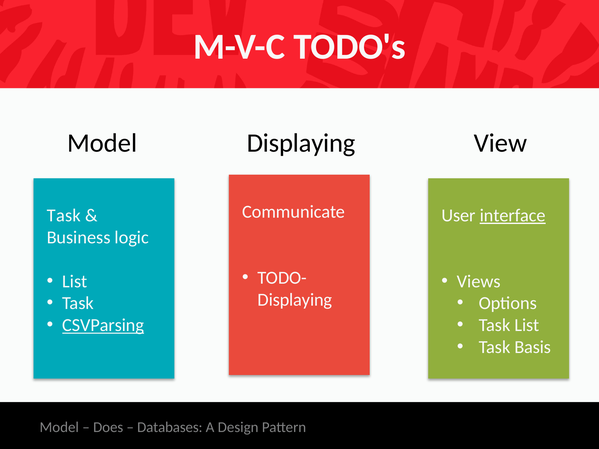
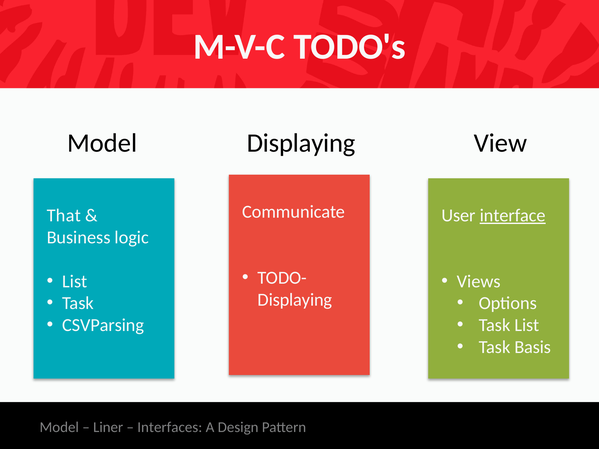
Task at (64, 216): Task -> That
CSVParsing underline: present -> none
Does: Does -> Liner
Databases: Databases -> Interfaces
